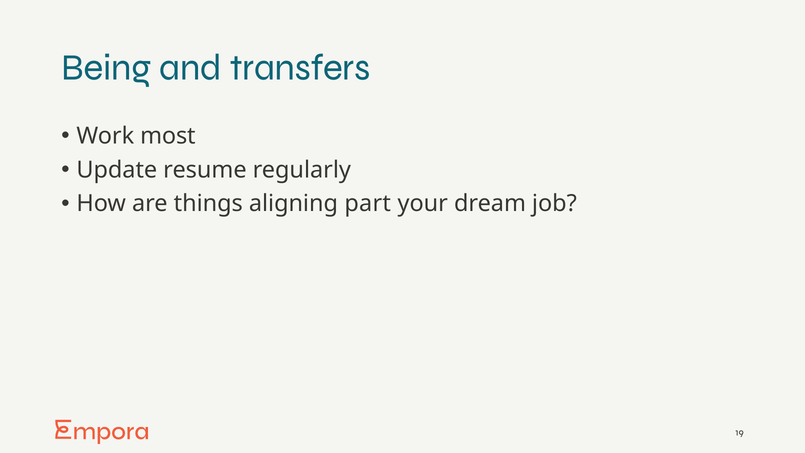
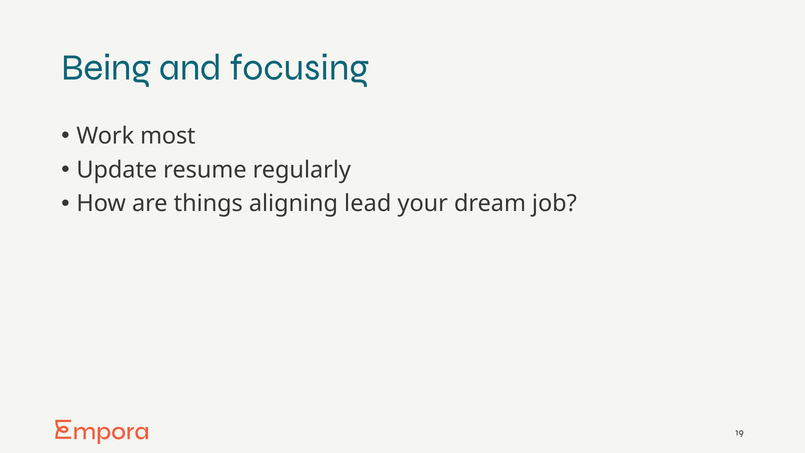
transfers: transfers -> focusing
part: part -> lead
